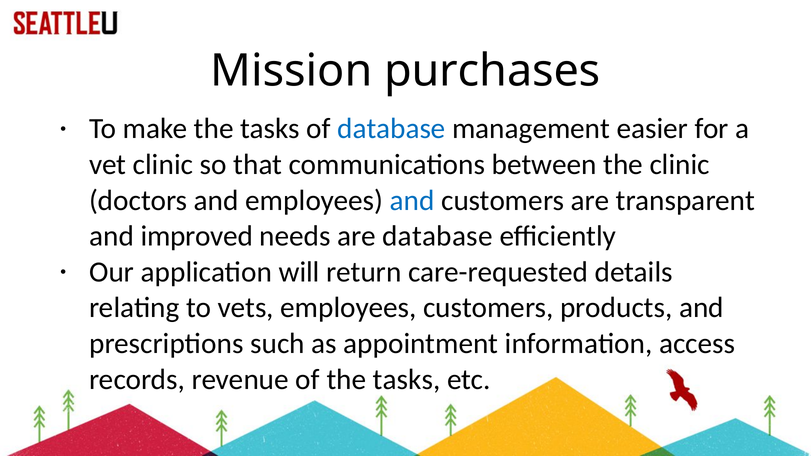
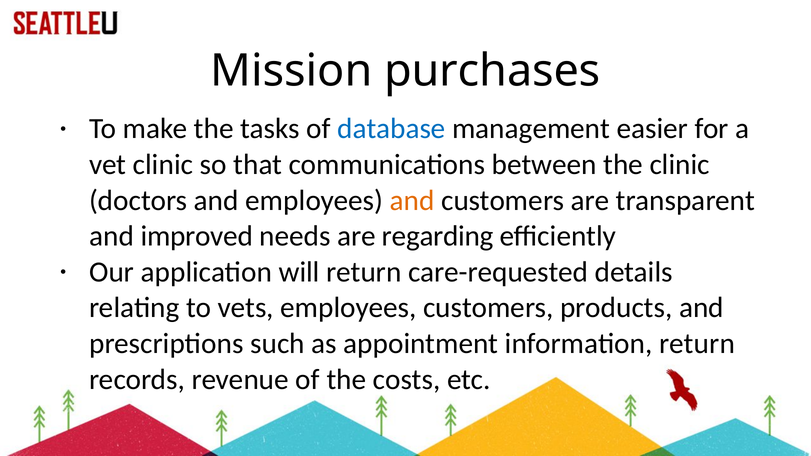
and at (412, 200) colour: blue -> orange
are database: database -> regarding
information access: access -> return
of the tasks: tasks -> costs
